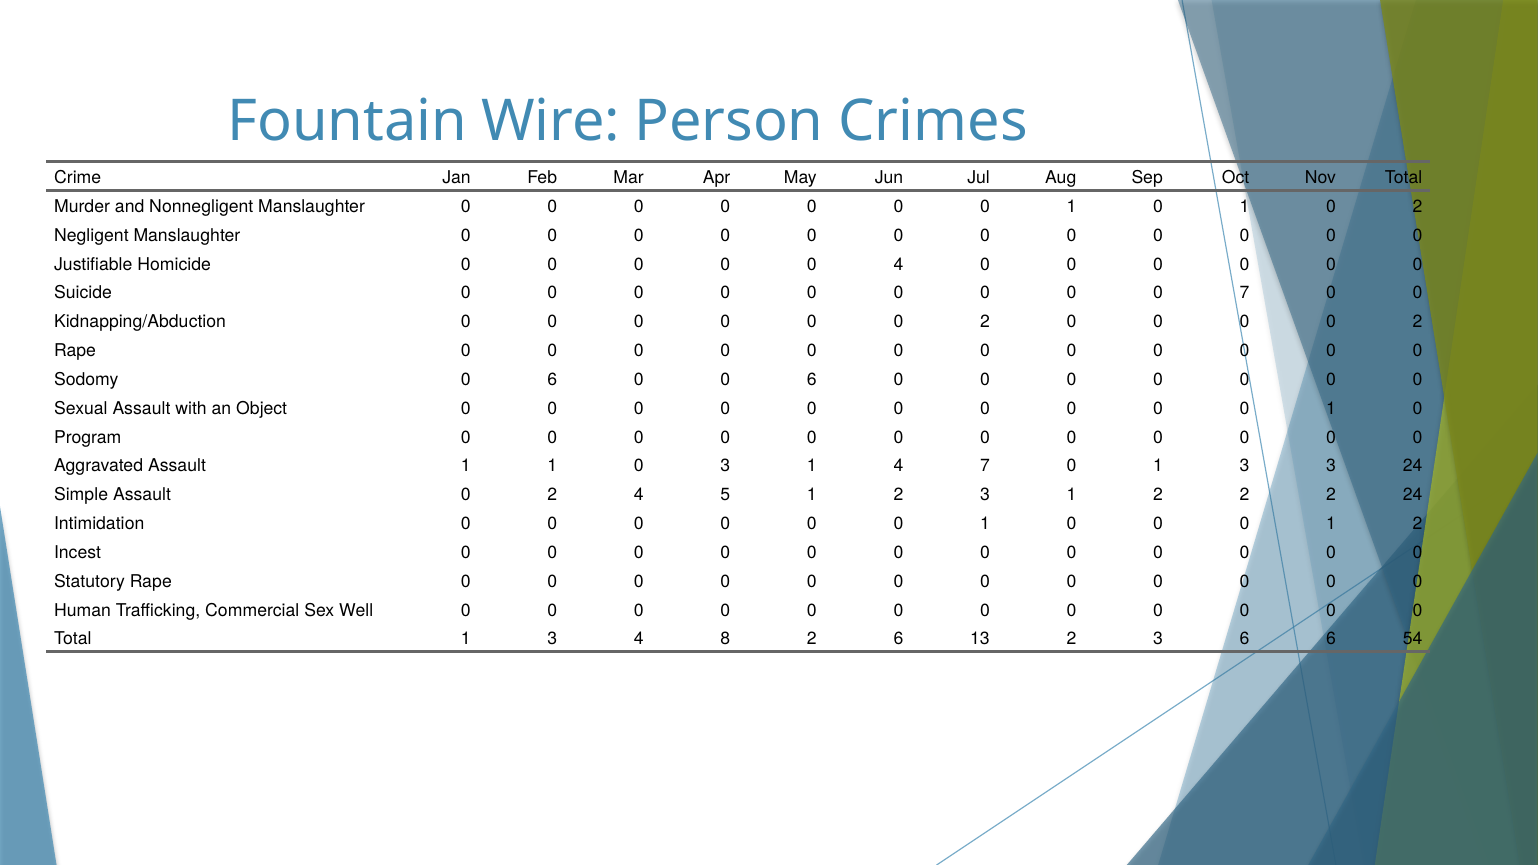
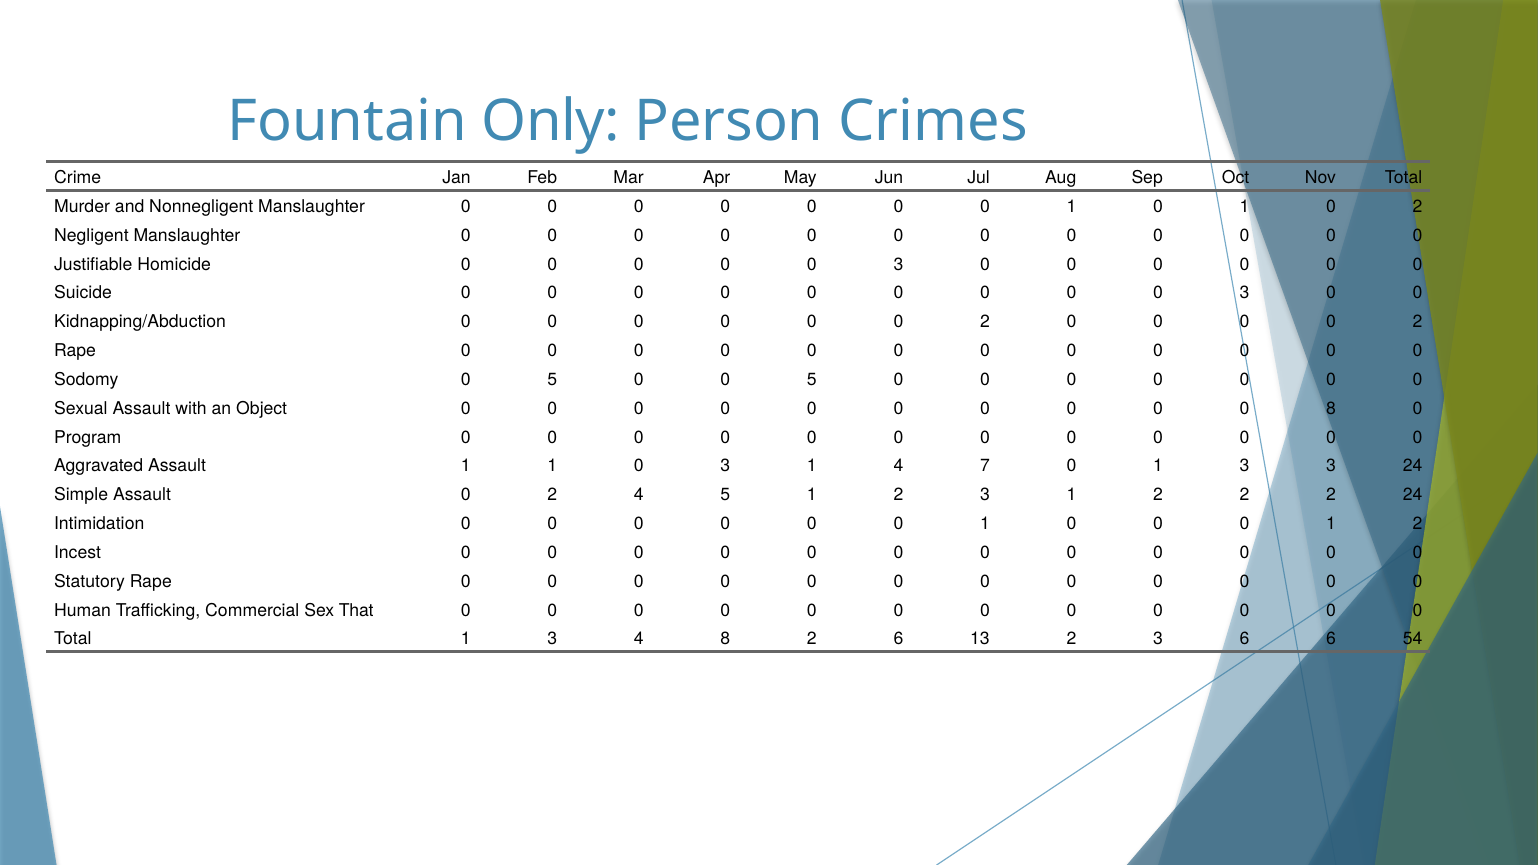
Wire: Wire -> Only
4 at (898, 264): 4 -> 3
7 at (1244, 293): 7 -> 3
Sodomy 0 6: 6 -> 5
0 0 6: 6 -> 5
1 at (1331, 408): 1 -> 8
Well: Well -> That
